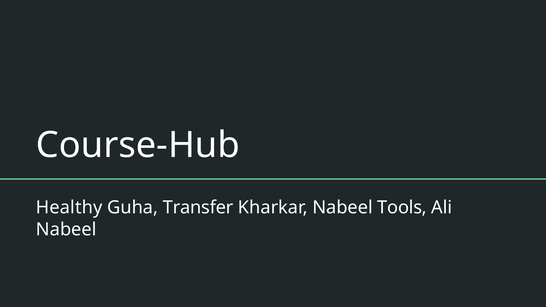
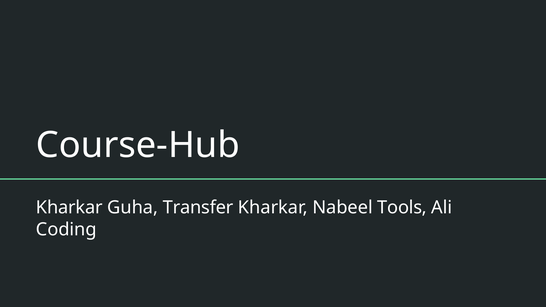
Healthy at (69, 208): Healthy -> Kharkar
Nabeel at (66, 230): Nabeel -> Coding
